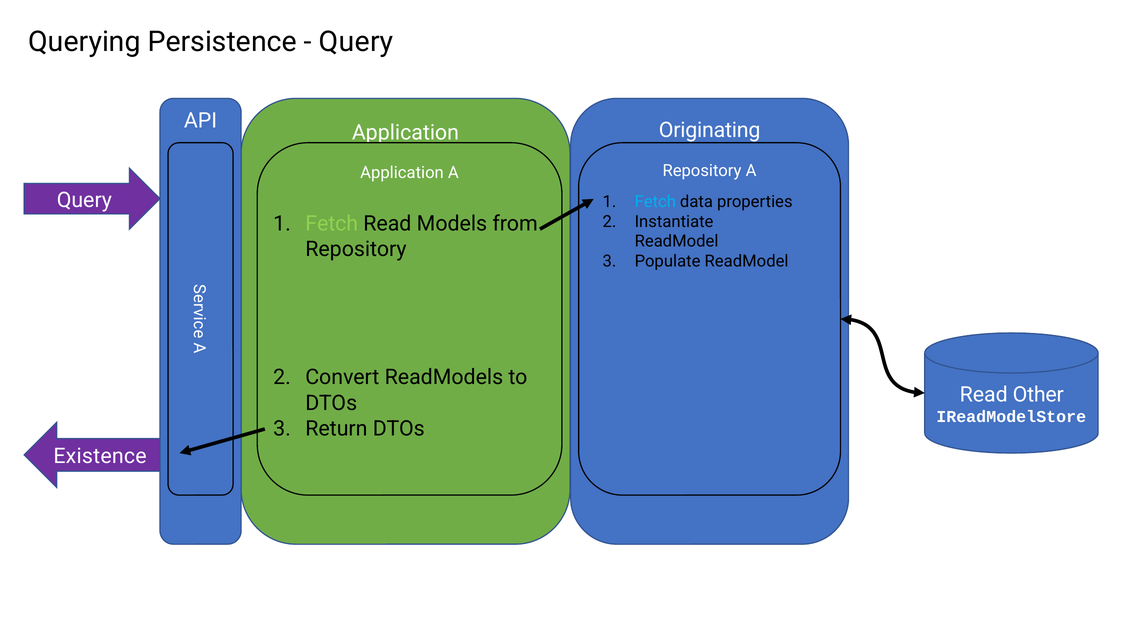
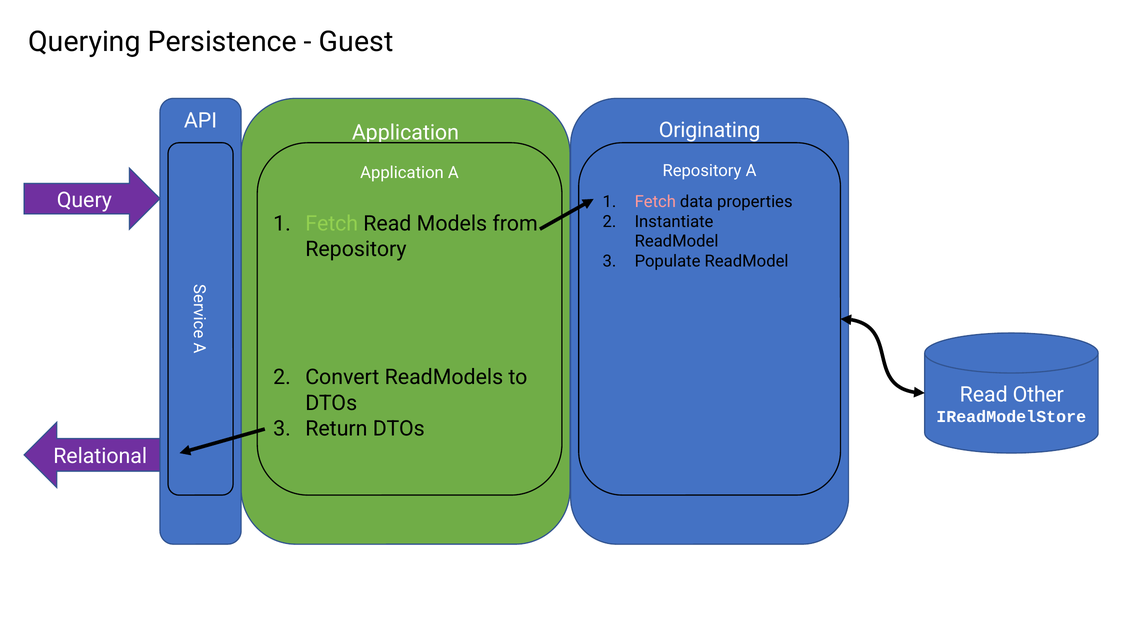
Query at (356, 42): Query -> Guest
Fetch at (655, 202) colour: light blue -> pink
Existence: Existence -> Relational
